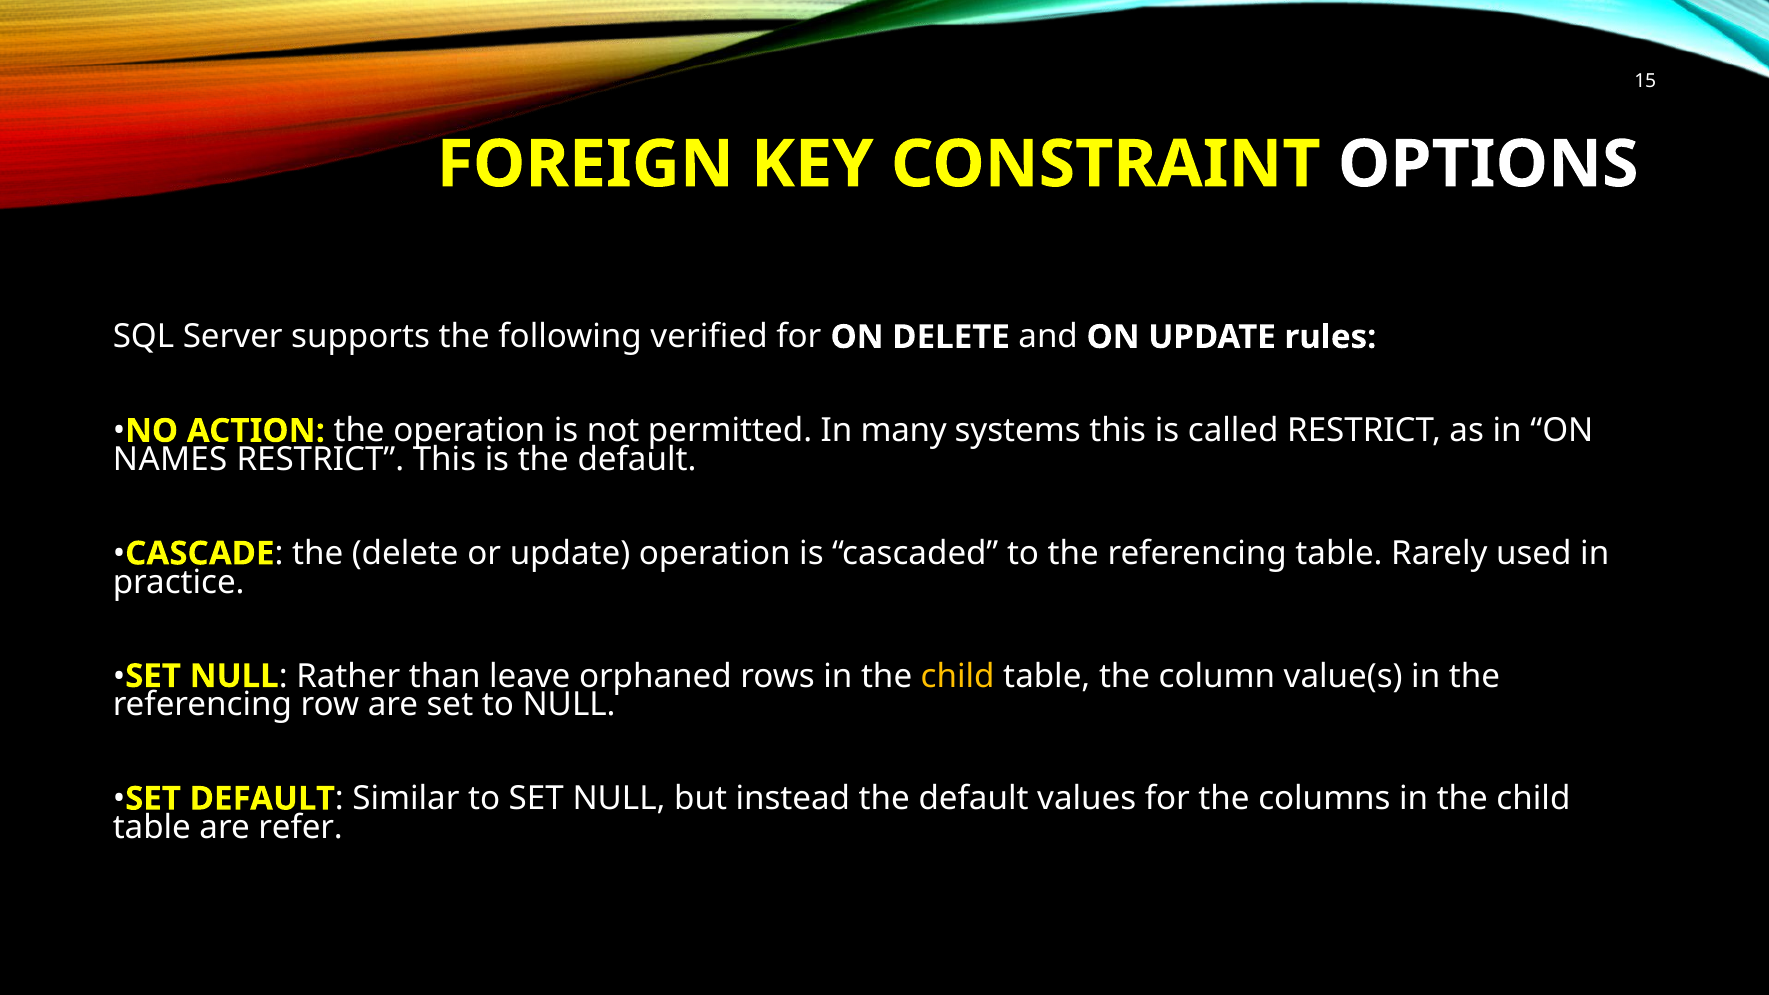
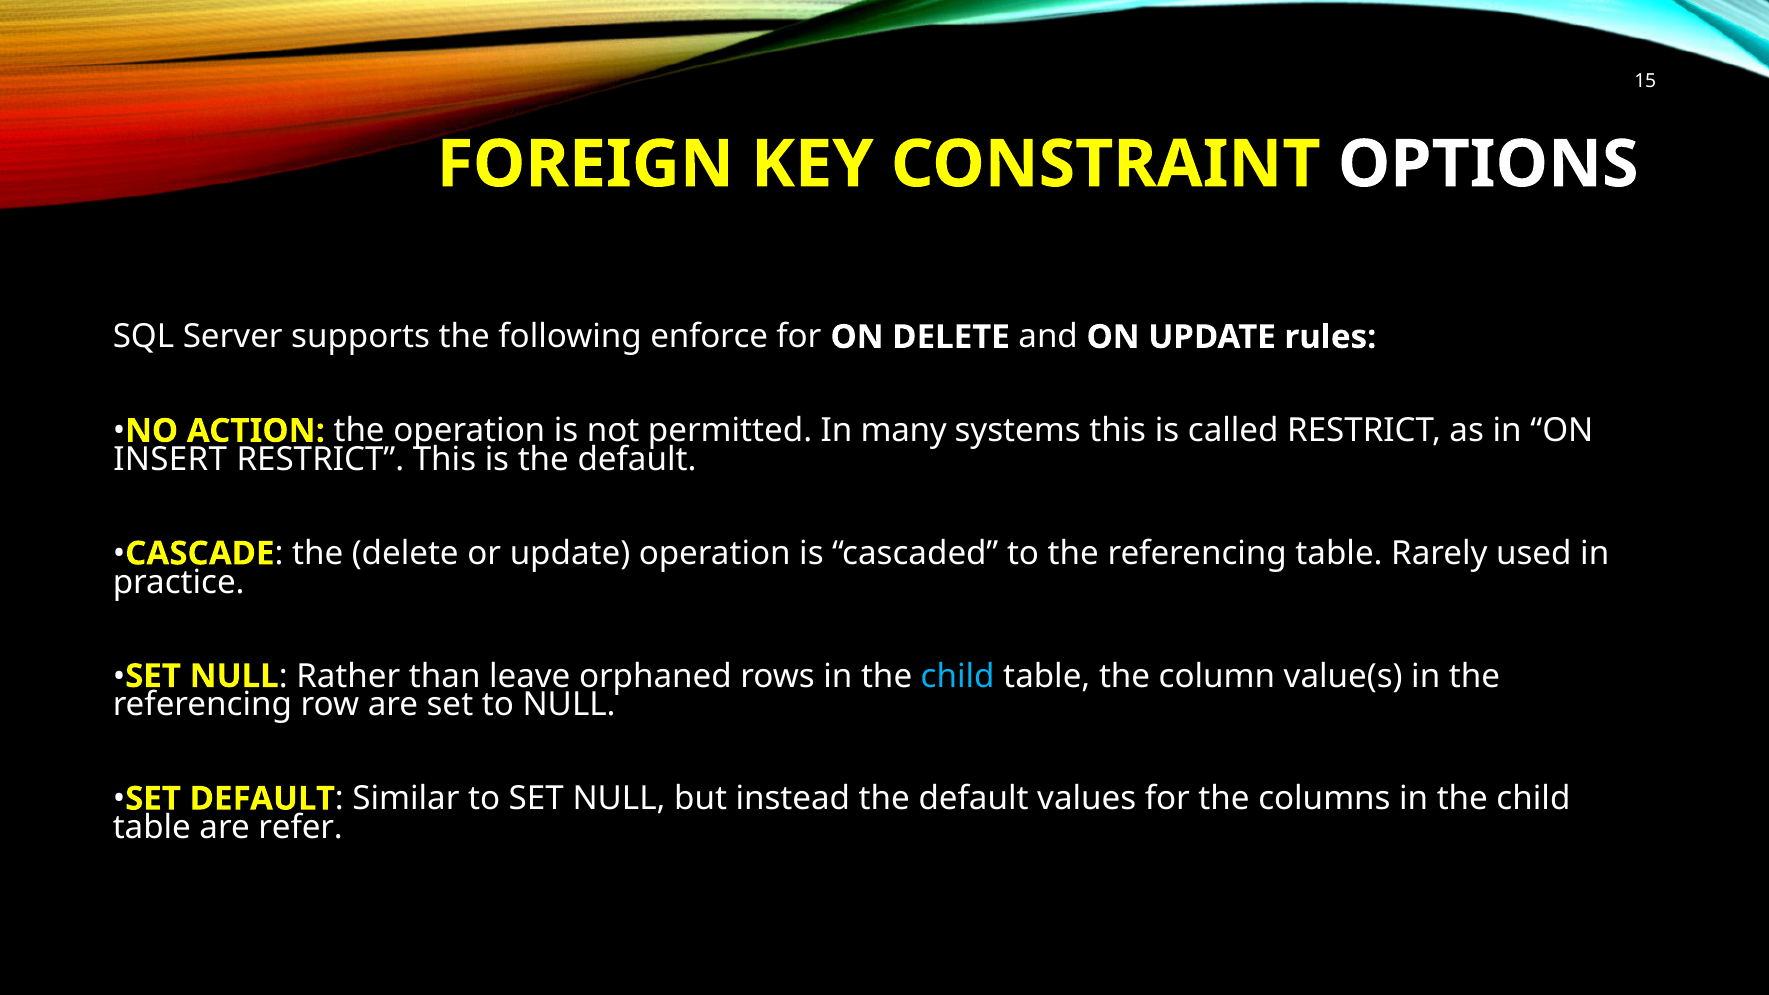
verified: verified -> enforce
NAMES: NAMES -> INSERT
child at (958, 676) colour: yellow -> light blue
